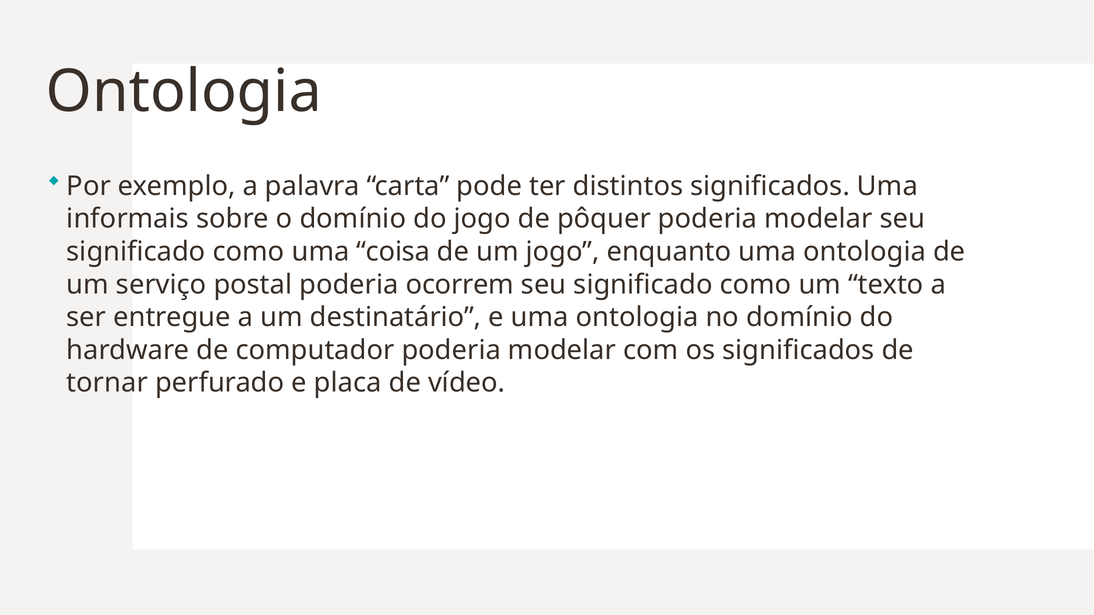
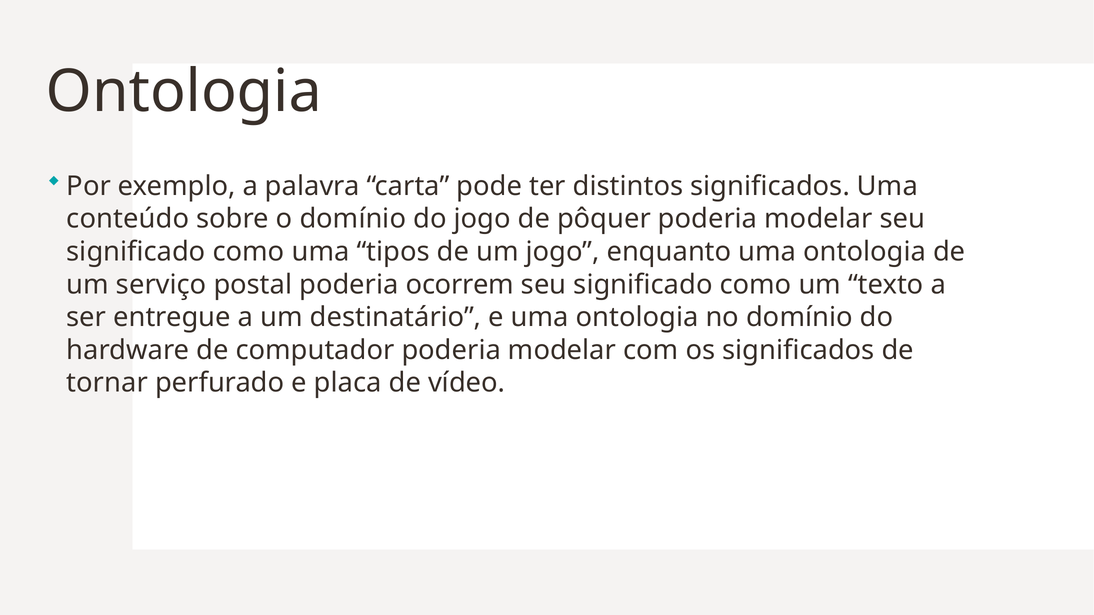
informais: informais -> conteúdo
coisa: coisa -> tipos
